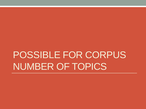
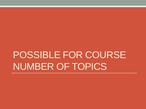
CORPUS: CORPUS -> COURSE
